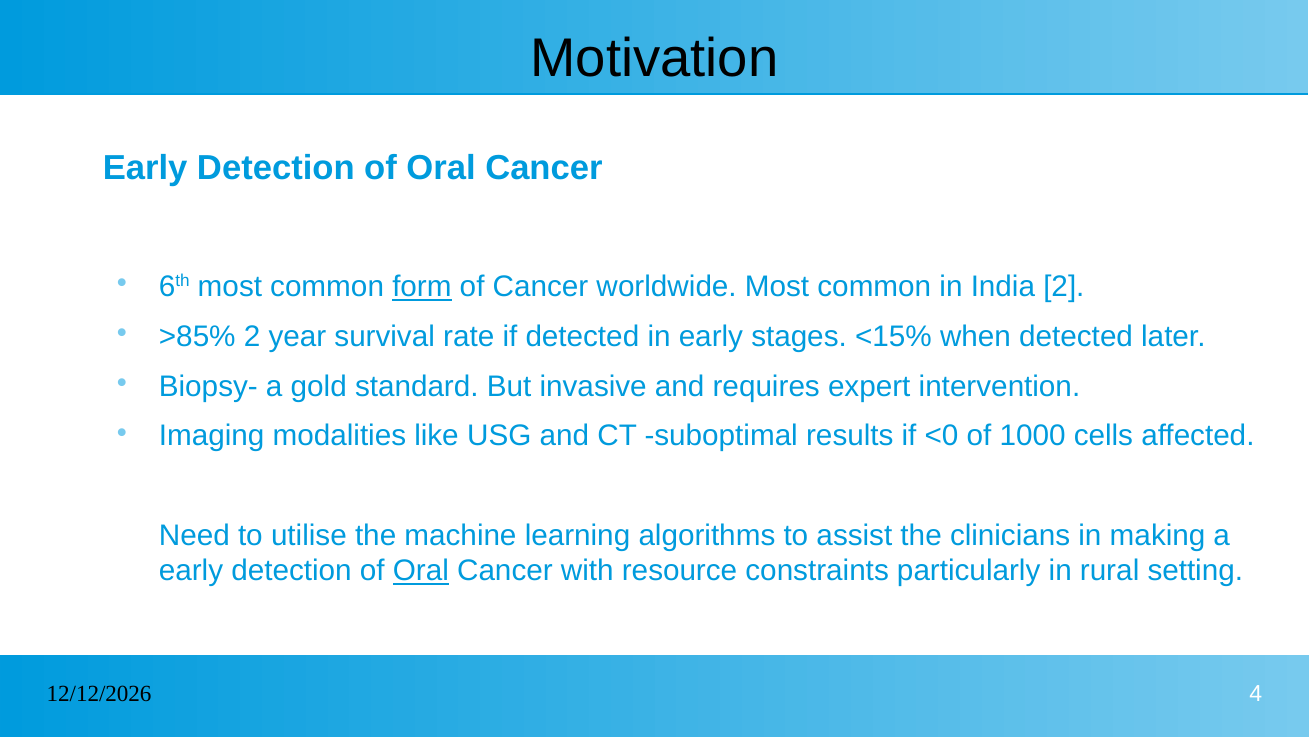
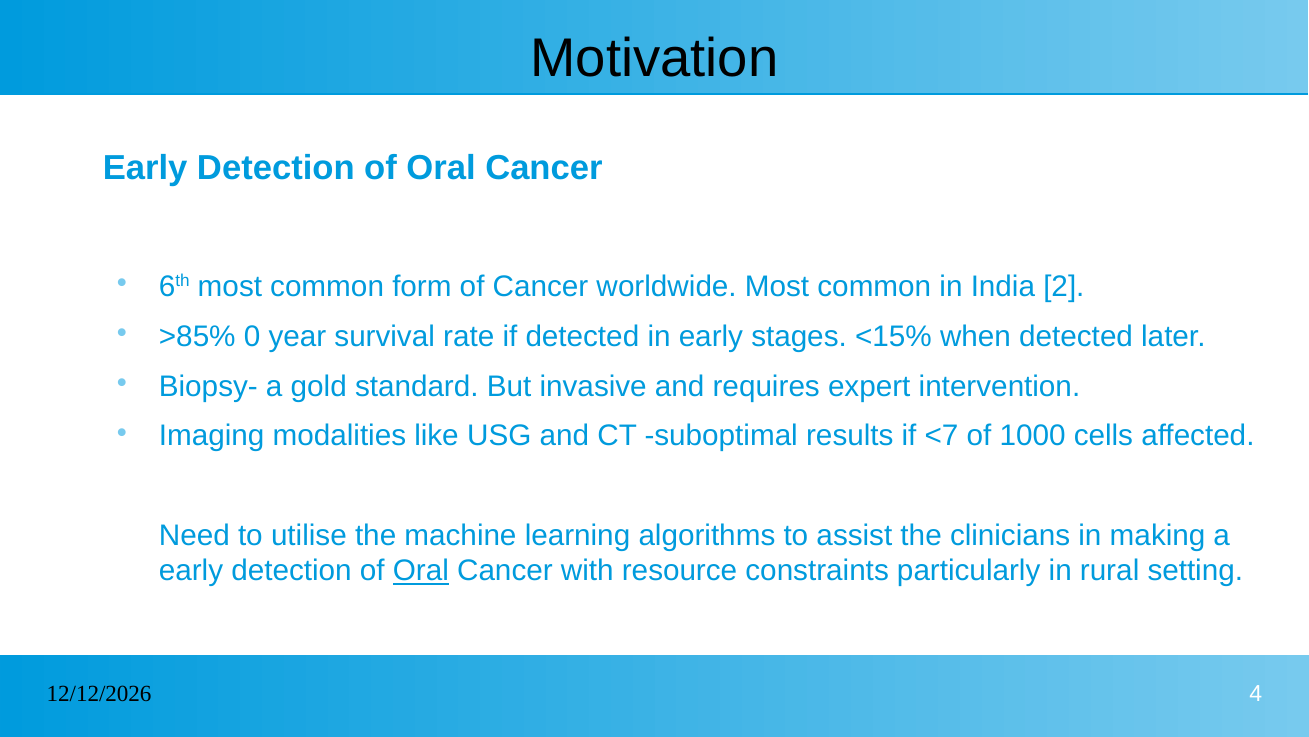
form underline: present -> none
>85% 2: 2 -> 0
<0: <0 -> <7
